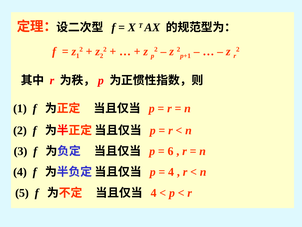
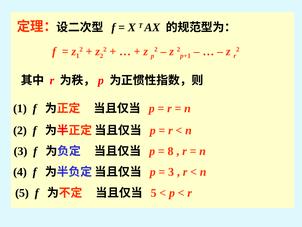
6: 6 -> 8
4 at (171, 172): 4 -> 3
4 at (154, 193): 4 -> 5
